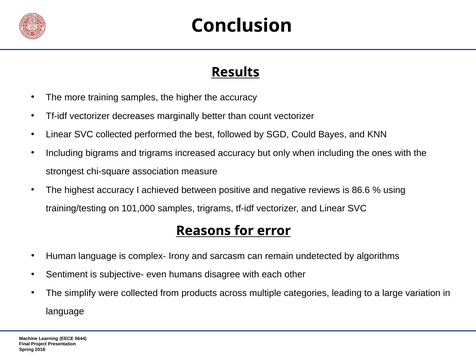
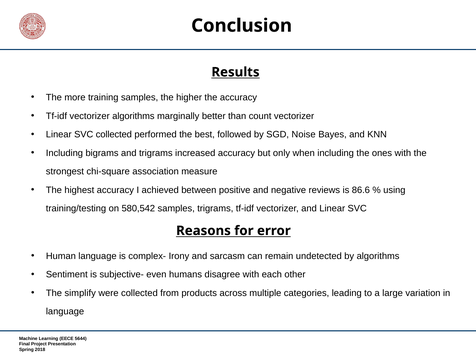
vectorizer decreases: decreases -> algorithms
Could: Could -> Noise
101,000: 101,000 -> 580,542
